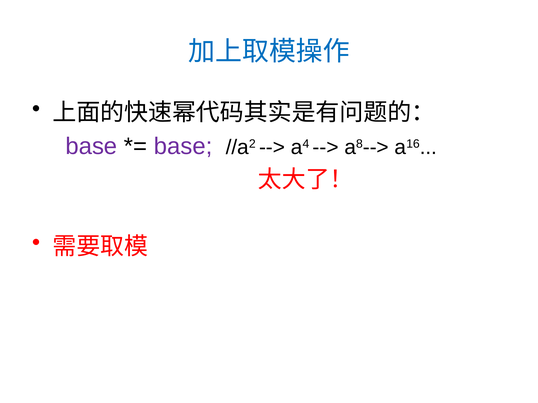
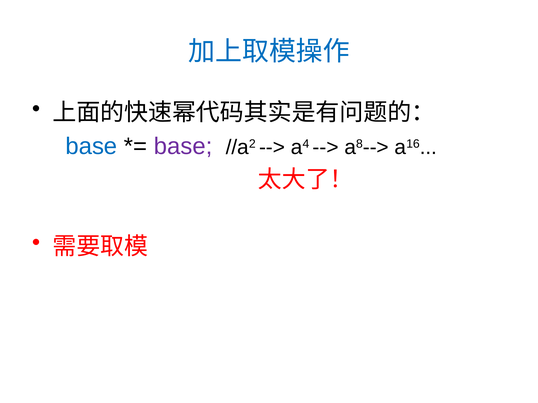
base at (91, 146) colour: purple -> blue
